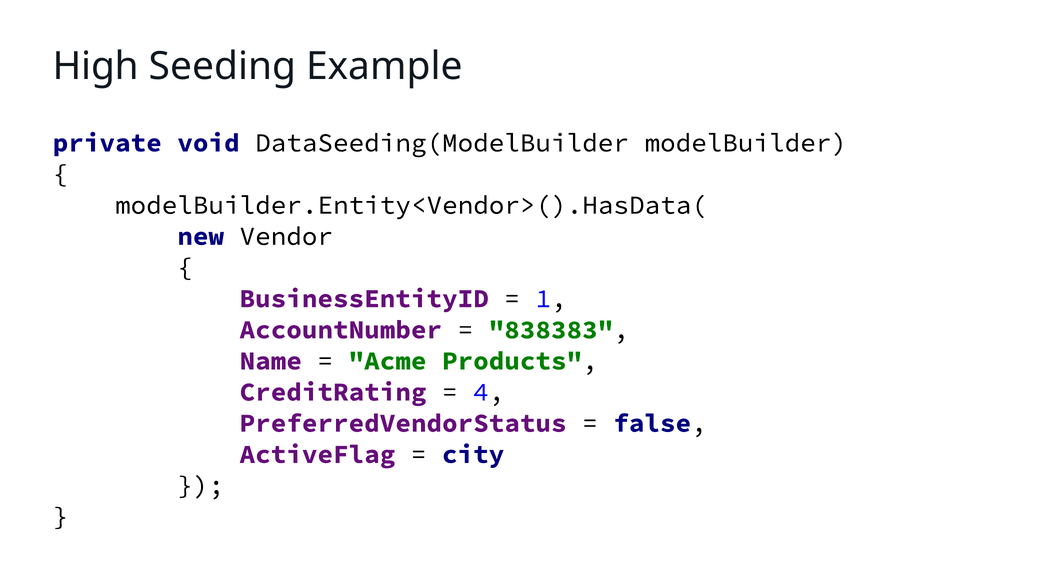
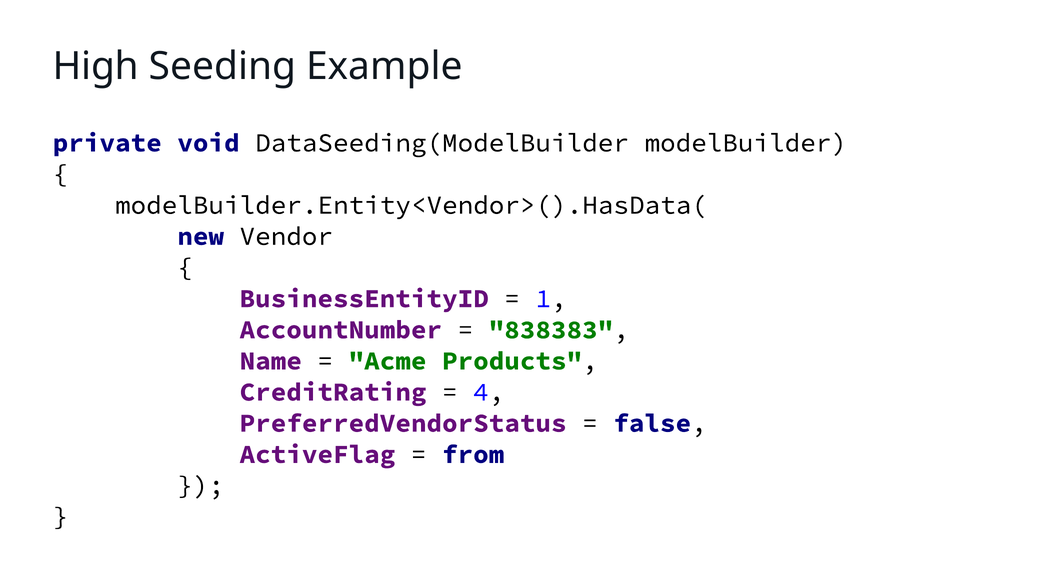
city: city -> from
